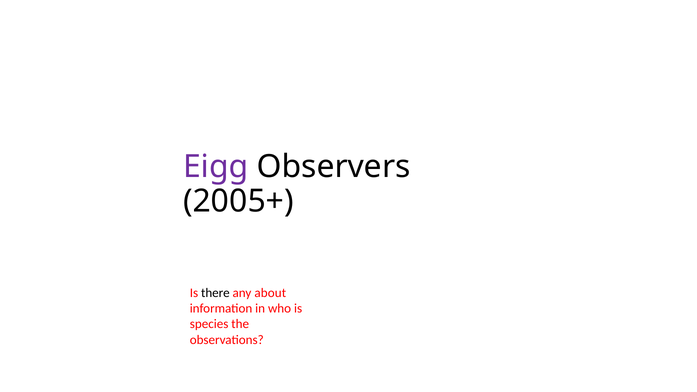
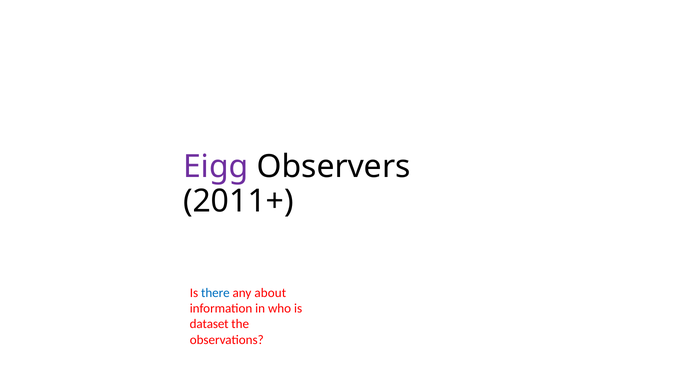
2005+: 2005+ -> 2011+
there colour: black -> blue
species: species -> dataset
